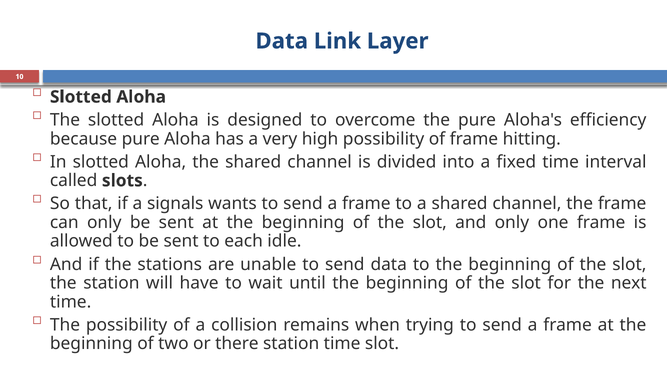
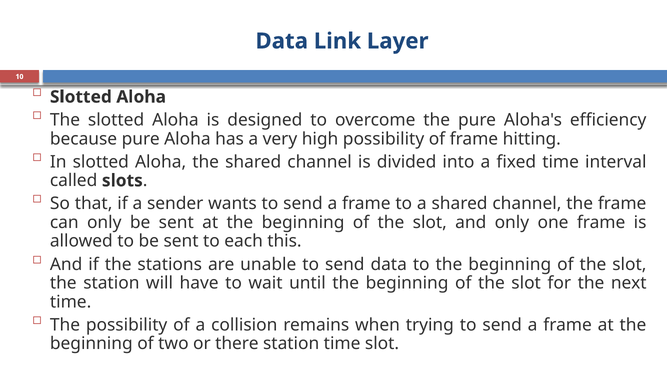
signals: signals -> sender
idle: idle -> this
